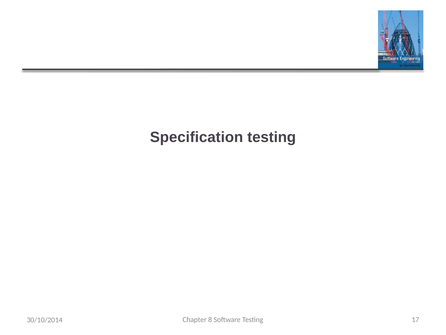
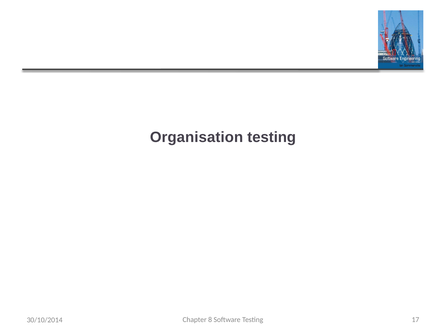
Specification: Specification -> Organisation
